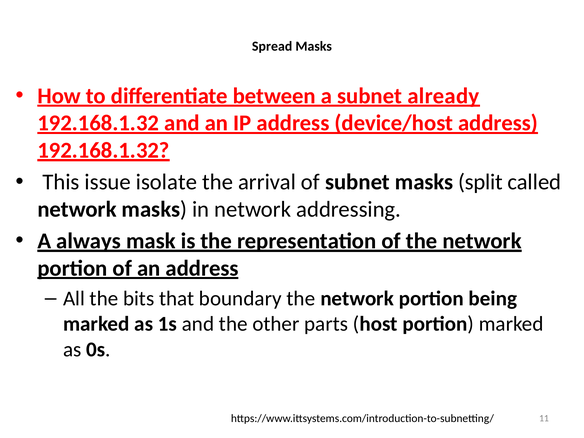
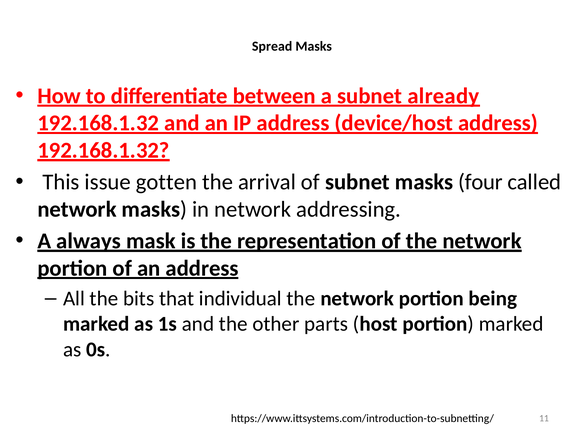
isolate: isolate -> gotten
split: split -> four
boundary: boundary -> individual
